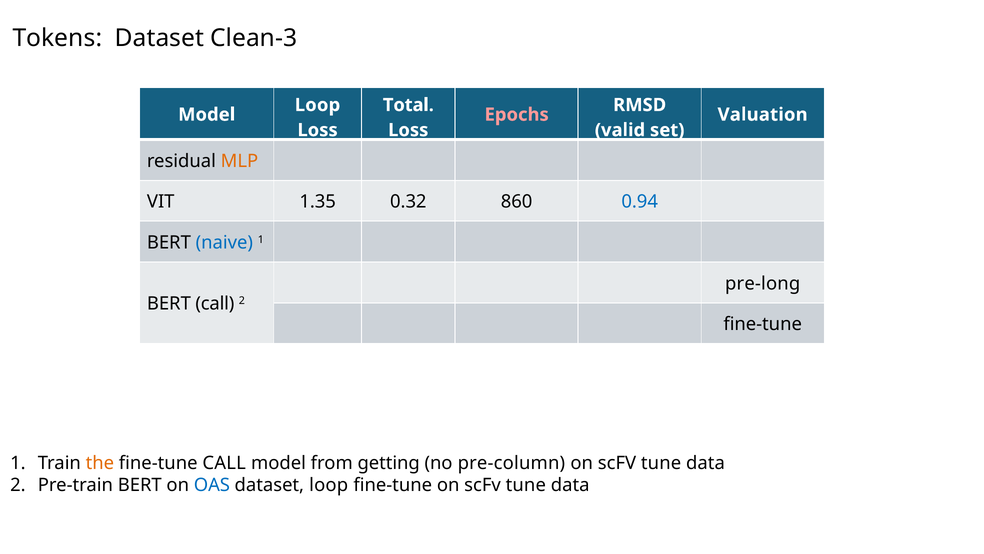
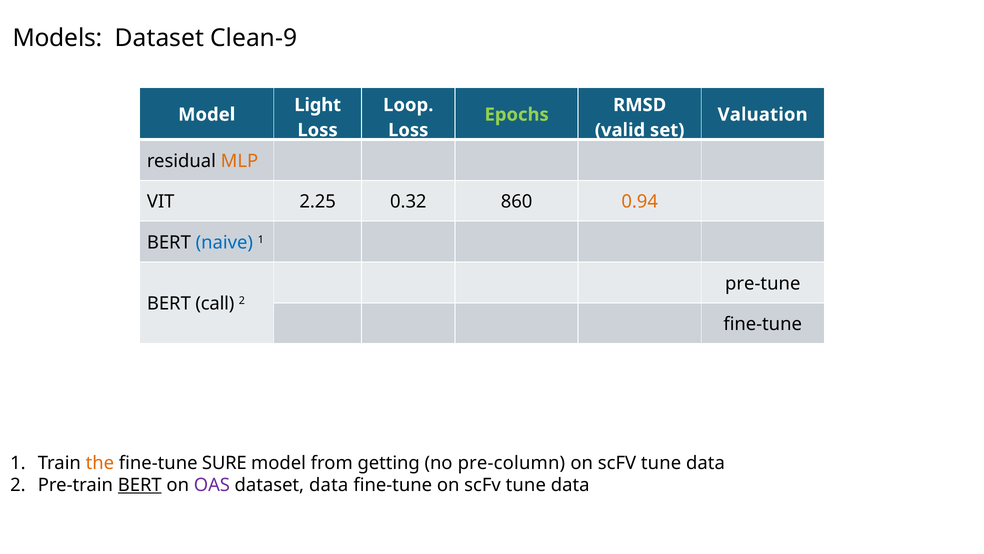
Tokens: Tokens -> Models
Clean-3: Clean-3 -> Clean-9
Loop at (317, 105): Loop -> Light
Total: Total -> Loop
Epochs colour: pink -> light green
1.35: 1.35 -> 2.25
0.94 colour: blue -> orange
pre-long: pre-long -> pre-tune
fine-tune CALL: CALL -> SURE
BERT at (140, 485) underline: none -> present
OAS colour: blue -> purple
dataset loop: loop -> data
